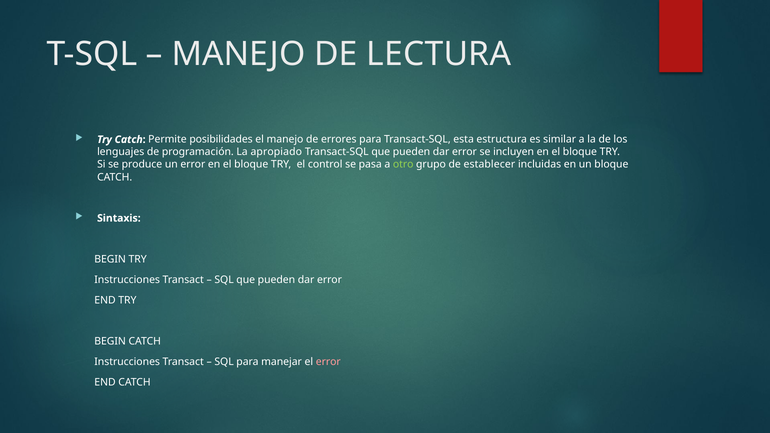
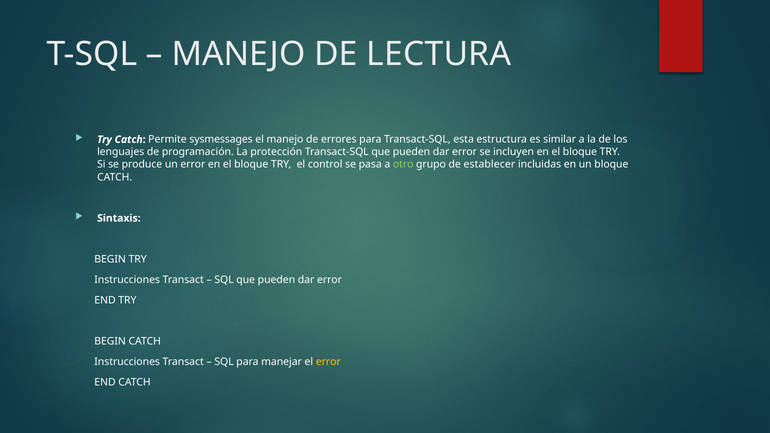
posibilidades: posibilidades -> sysmessages
apropiado: apropiado -> protección
error at (328, 362) colour: pink -> yellow
